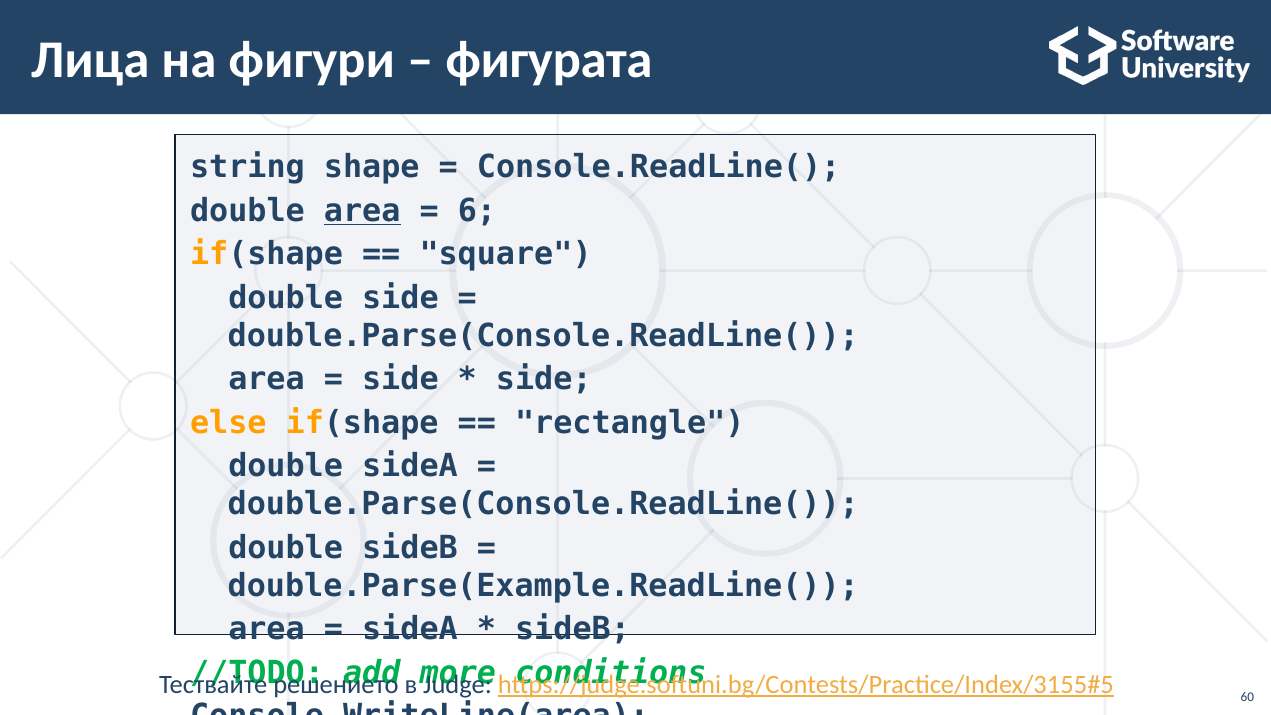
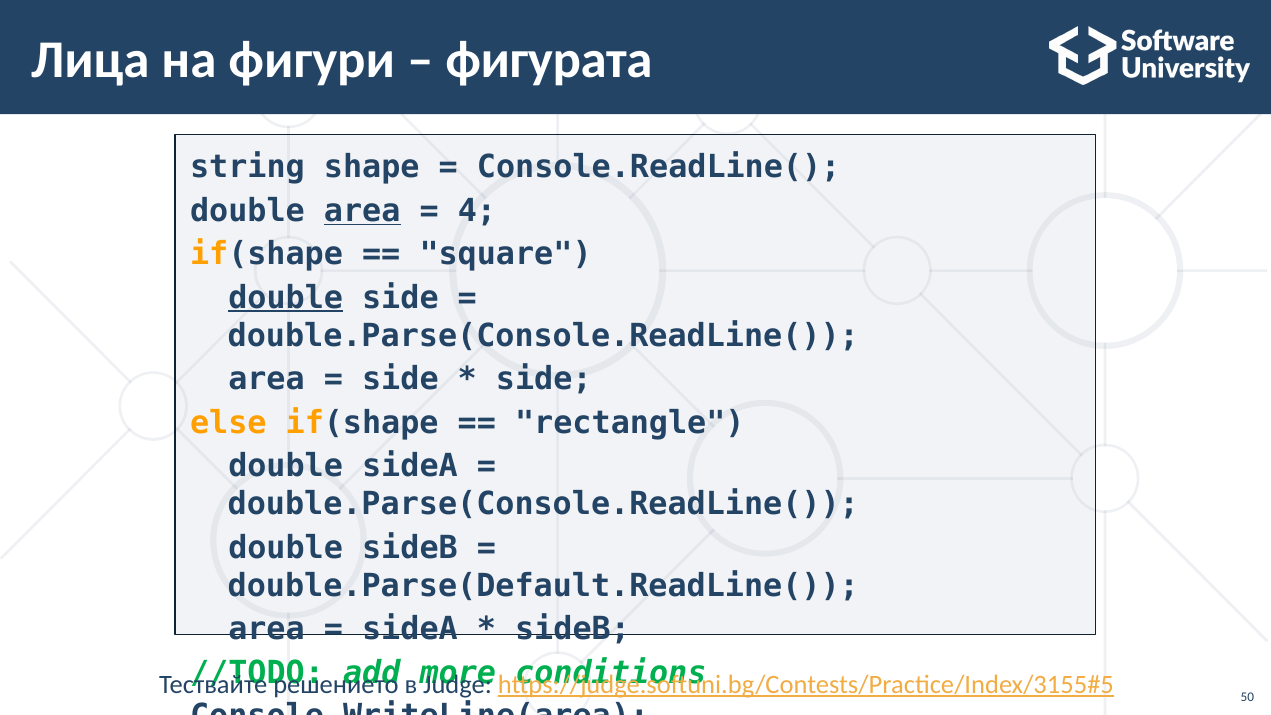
6: 6 -> 4
double at (286, 298) underline: none -> present
double.Parse(Example.ReadLine(: double.Parse(Example.ReadLine( -> double.Parse(Default.ReadLine(
60: 60 -> 50
